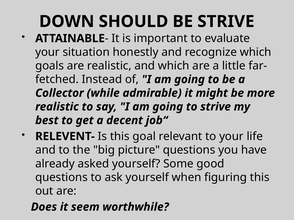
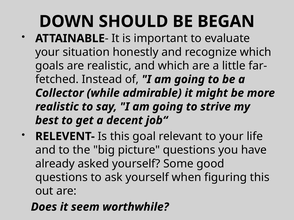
BE STRIVE: STRIVE -> BEGAN
